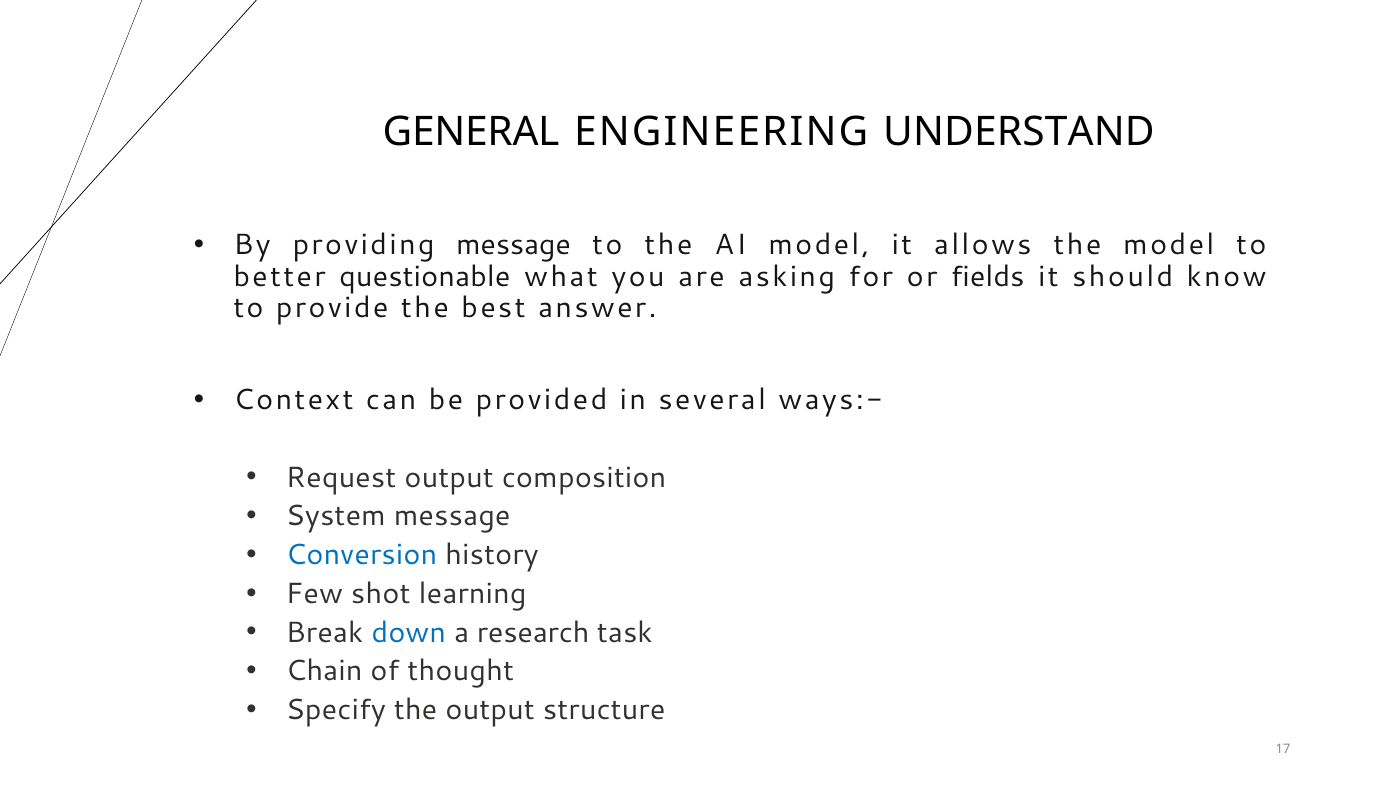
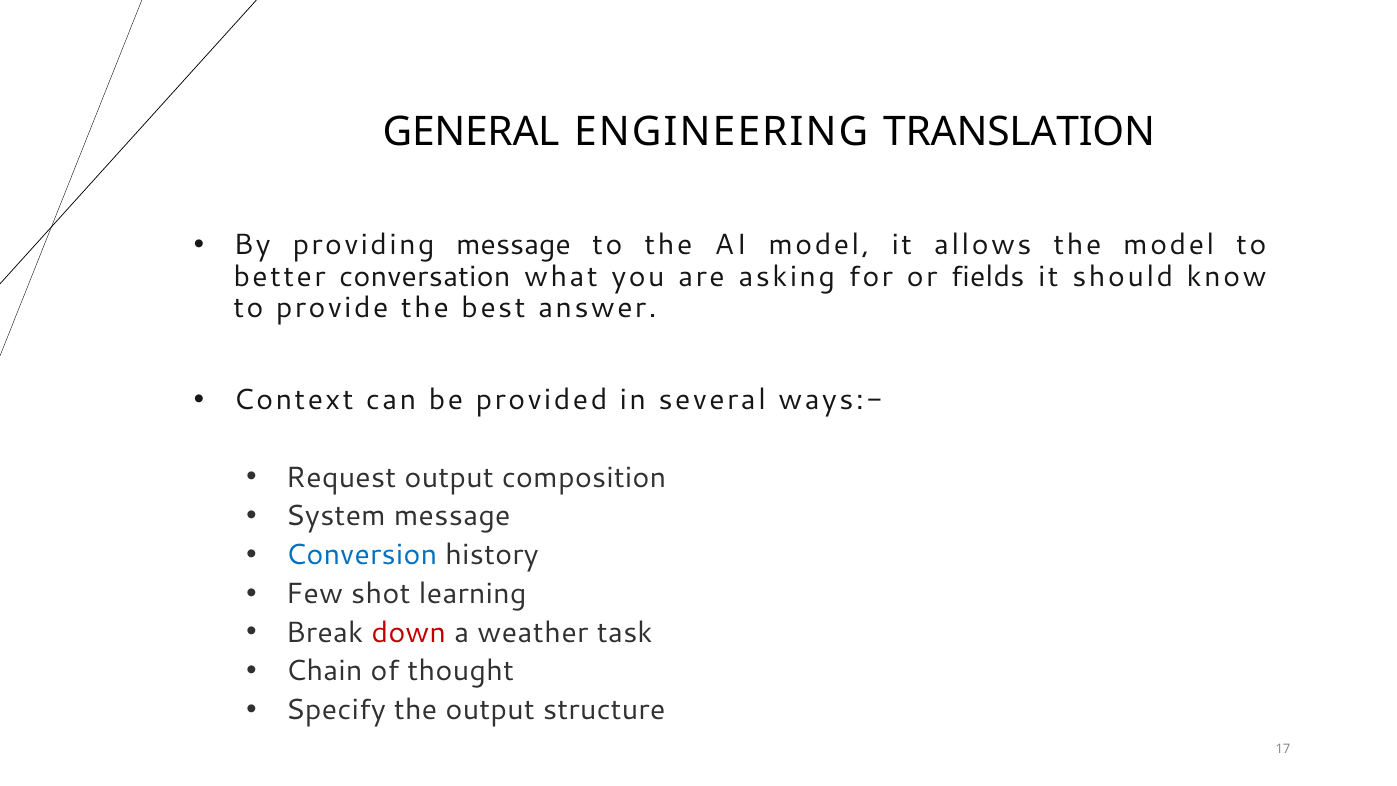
UNDERSTAND: UNDERSTAND -> TRANSLATION
questionable: questionable -> conversation
down colour: blue -> red
research: research -> weather
